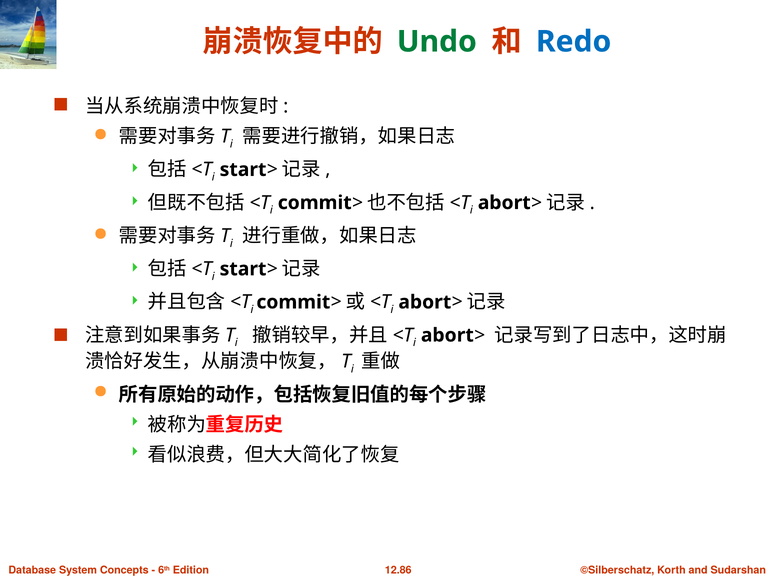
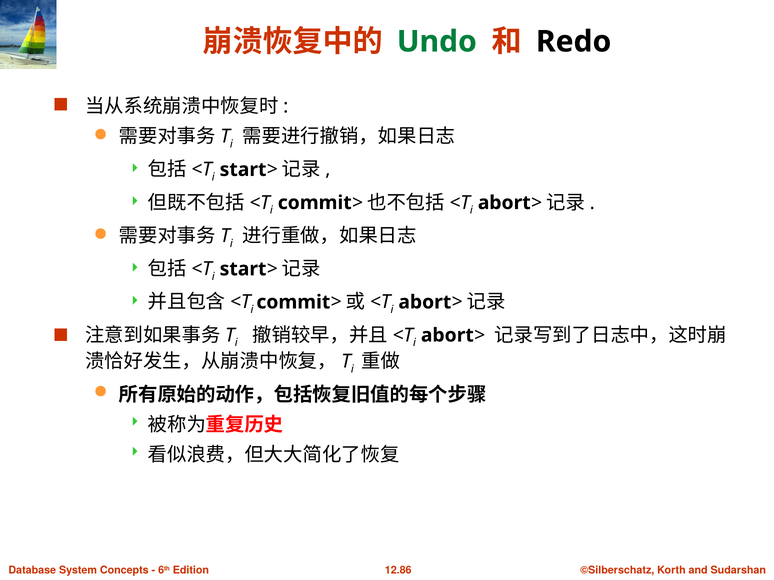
Redo colour: blue -> black
